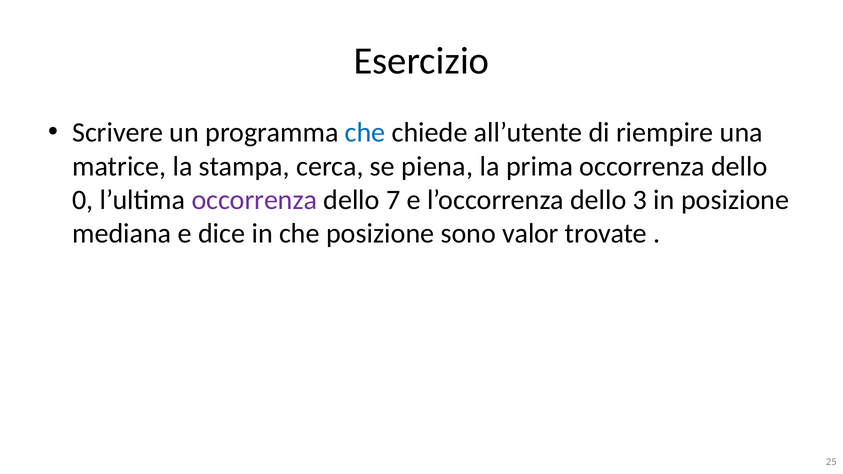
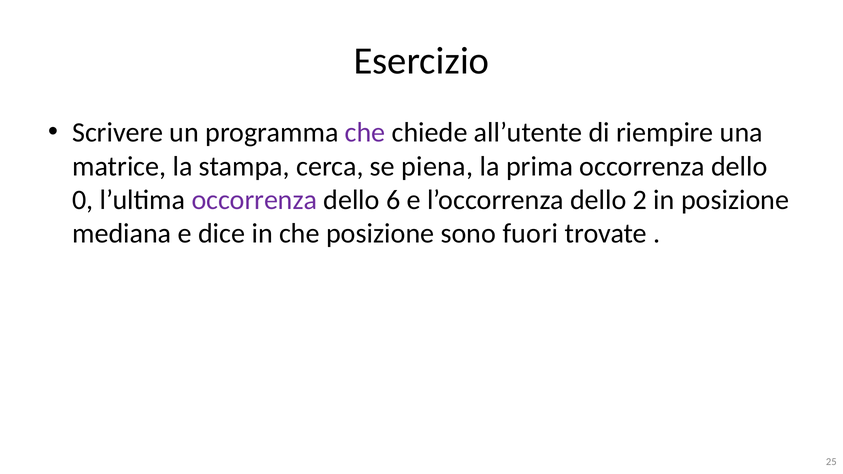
che at (365, 133) colour: blue -> purple
7: 7 -> 6
3: 3 -> 2
valor: valor -> fuori
